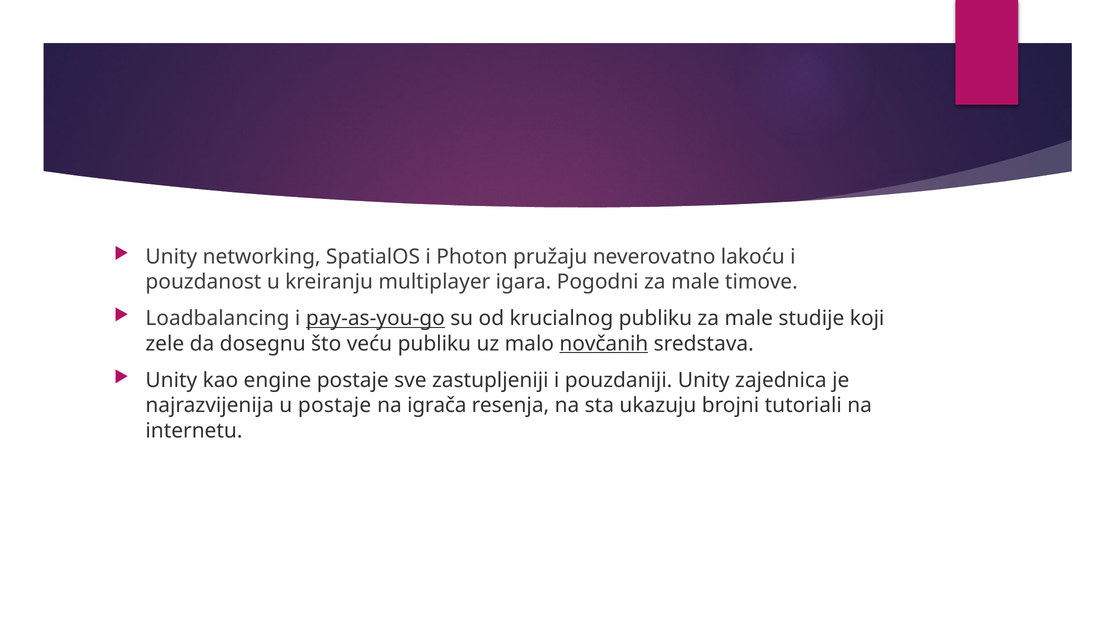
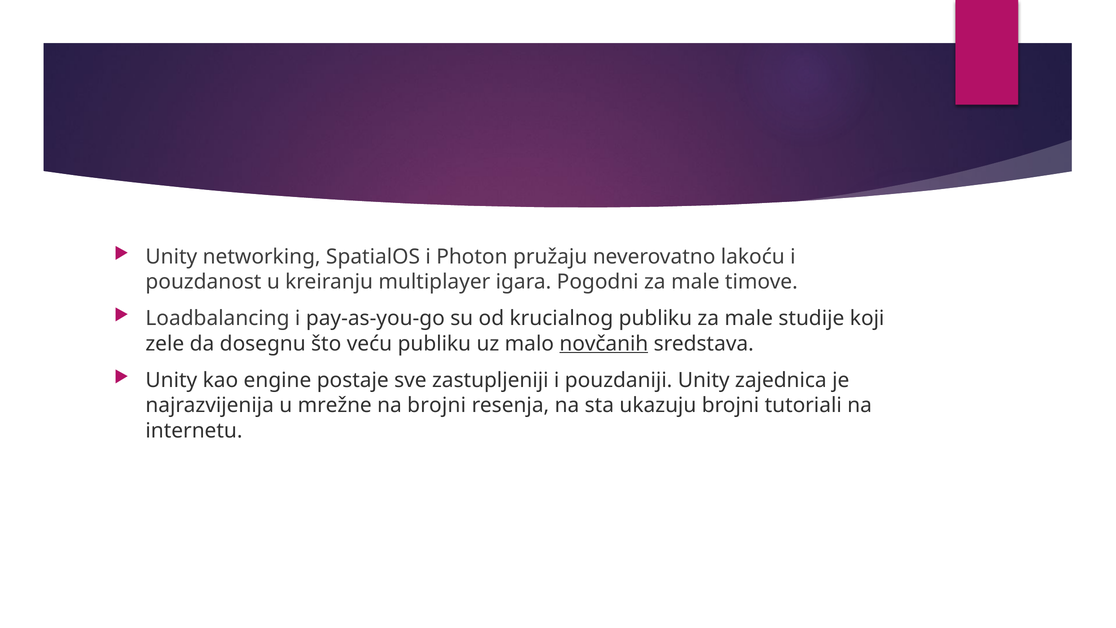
pay-as-you-go underline: present -> none
u postaje: postaje -> mrežne
na igrača: igrača -> brojni
